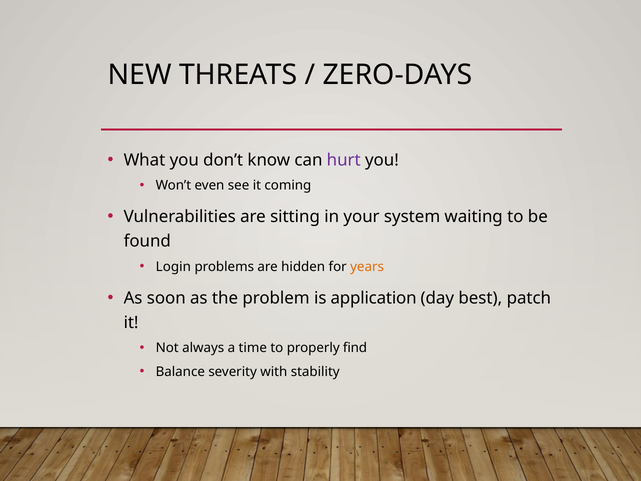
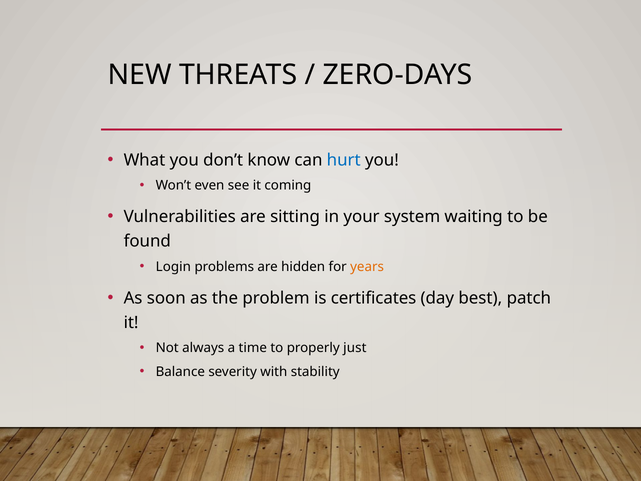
hurt colour: purple -> blue
application: application -> certificates
find: find -> just
